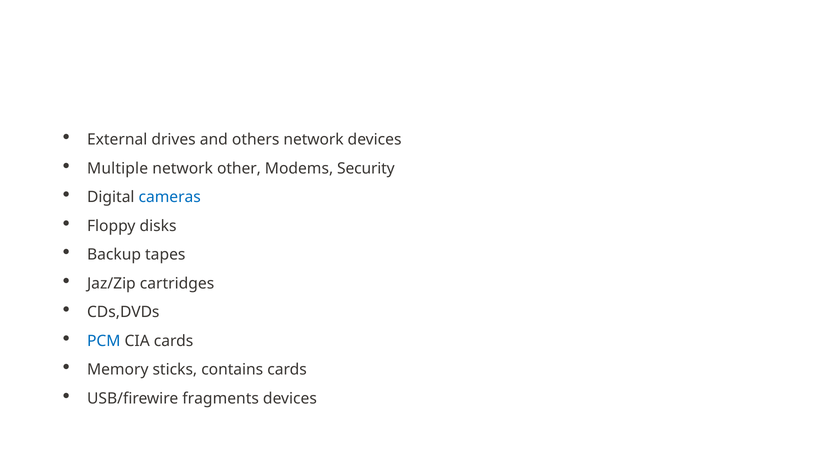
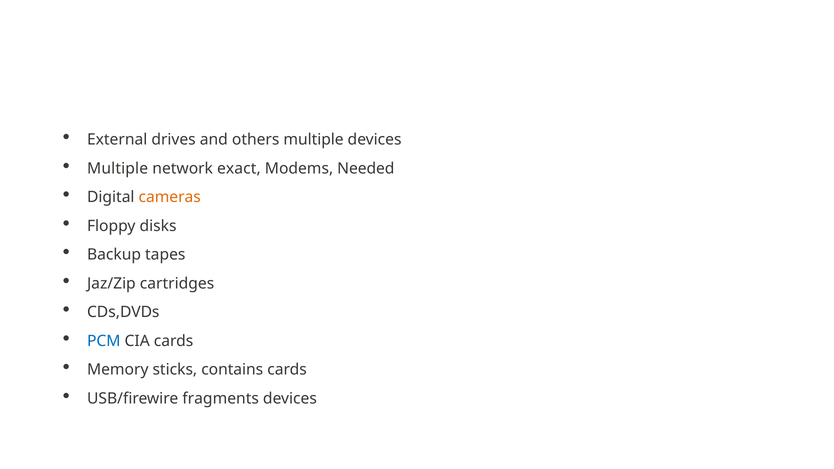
others network: network -> multiple
other: other -> exact
Security: Security -> Needed
cameras colour: blue -> orange
